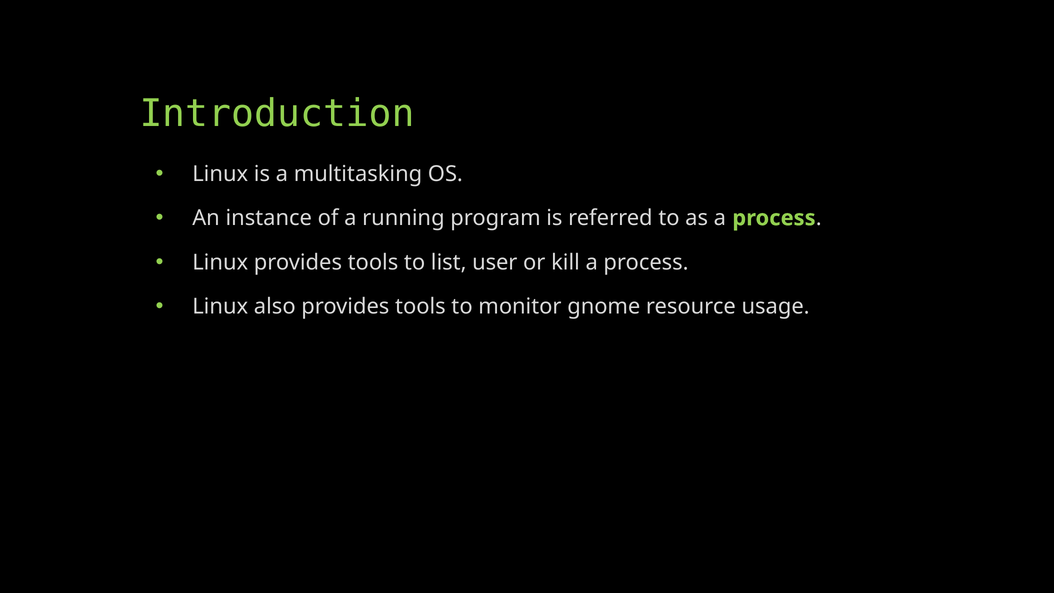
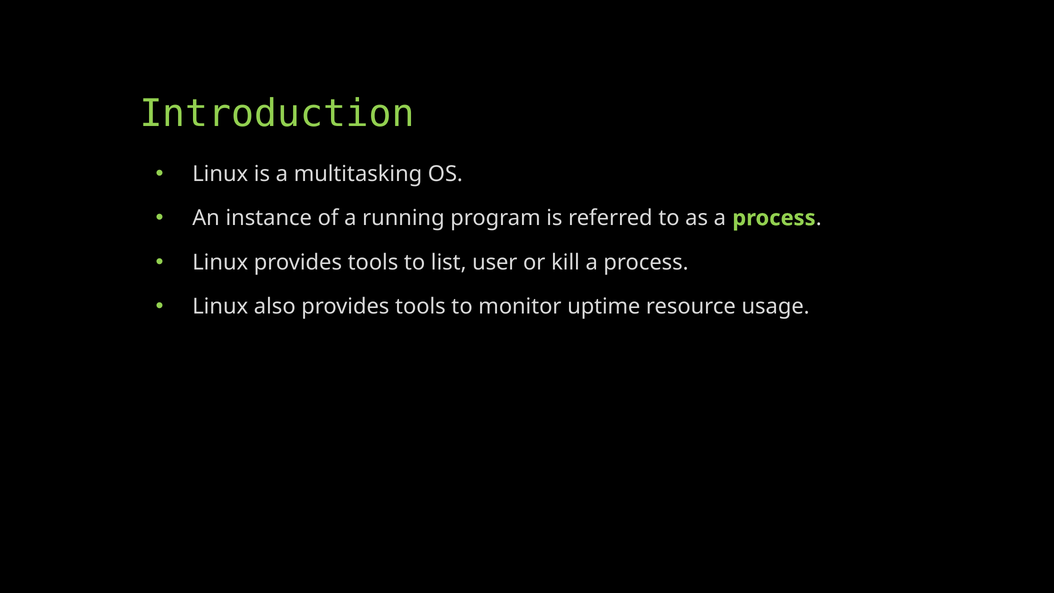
gnome: gnome -> uptime
